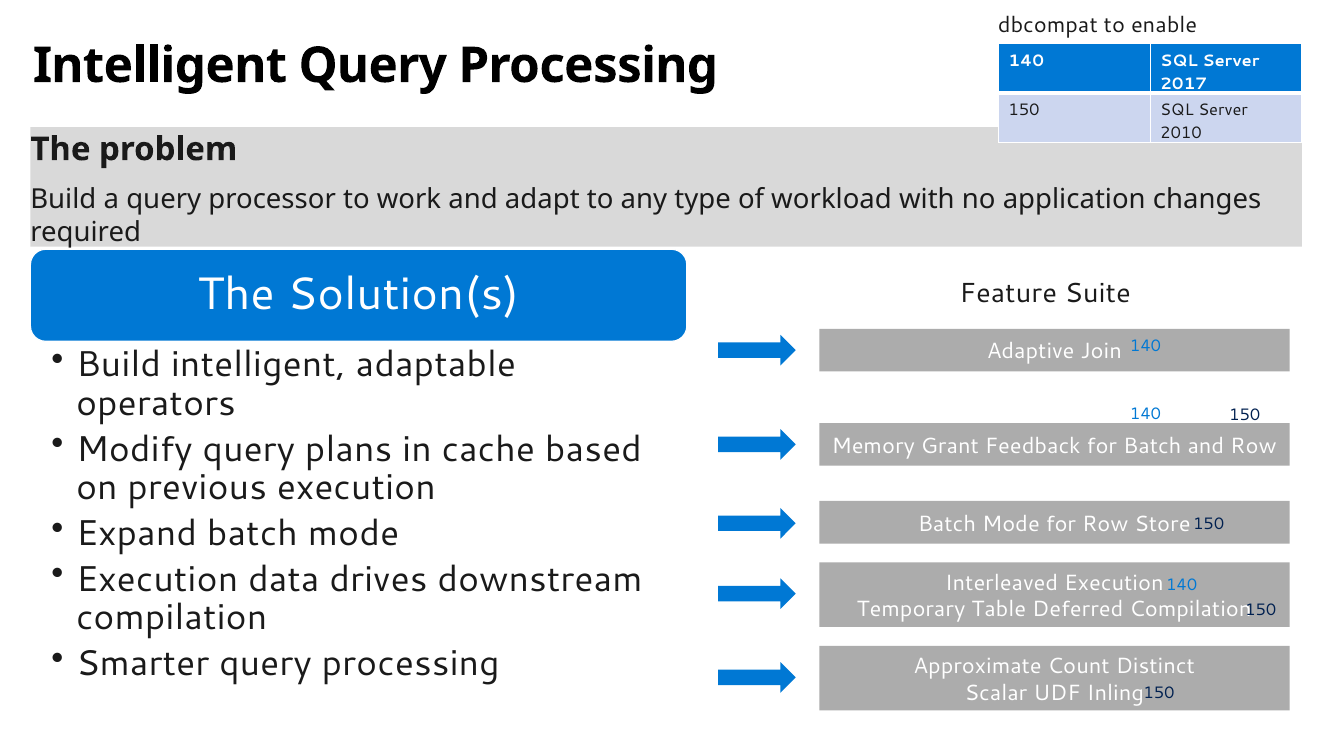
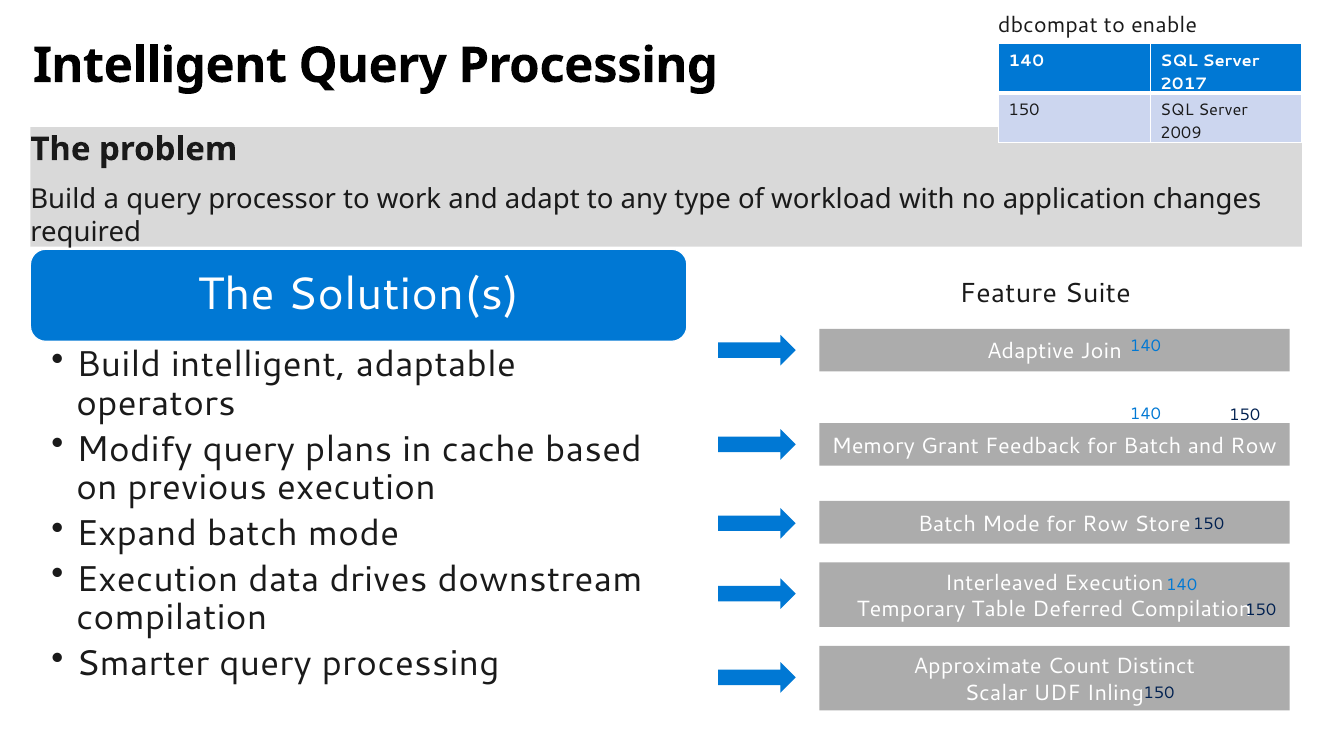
2010: 2010 -> 2009
